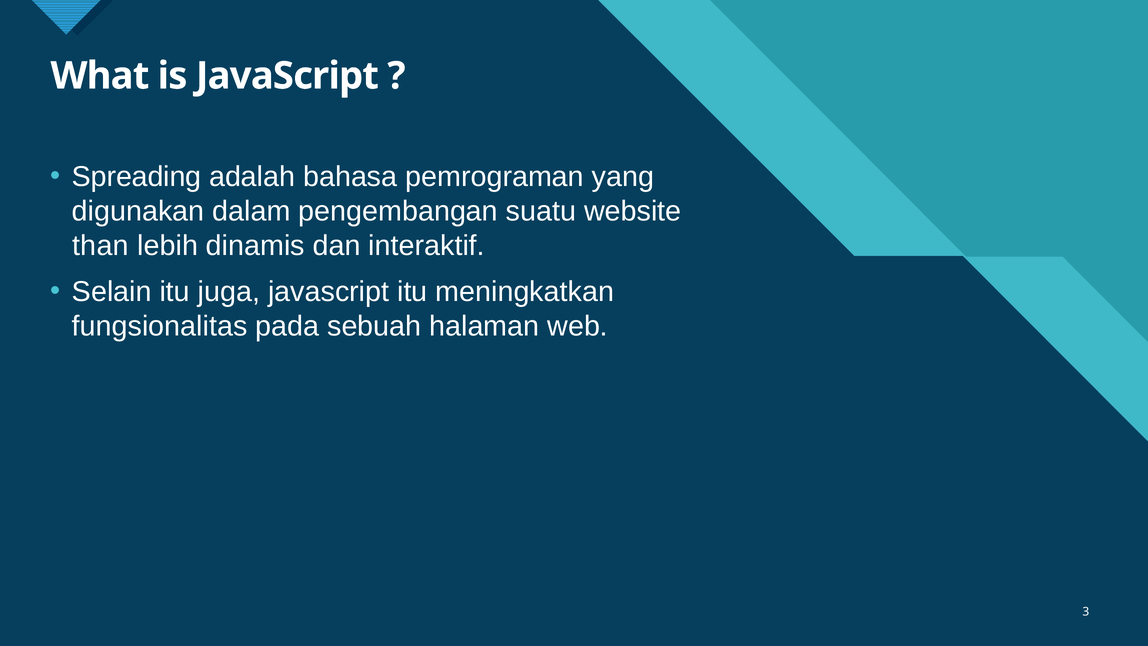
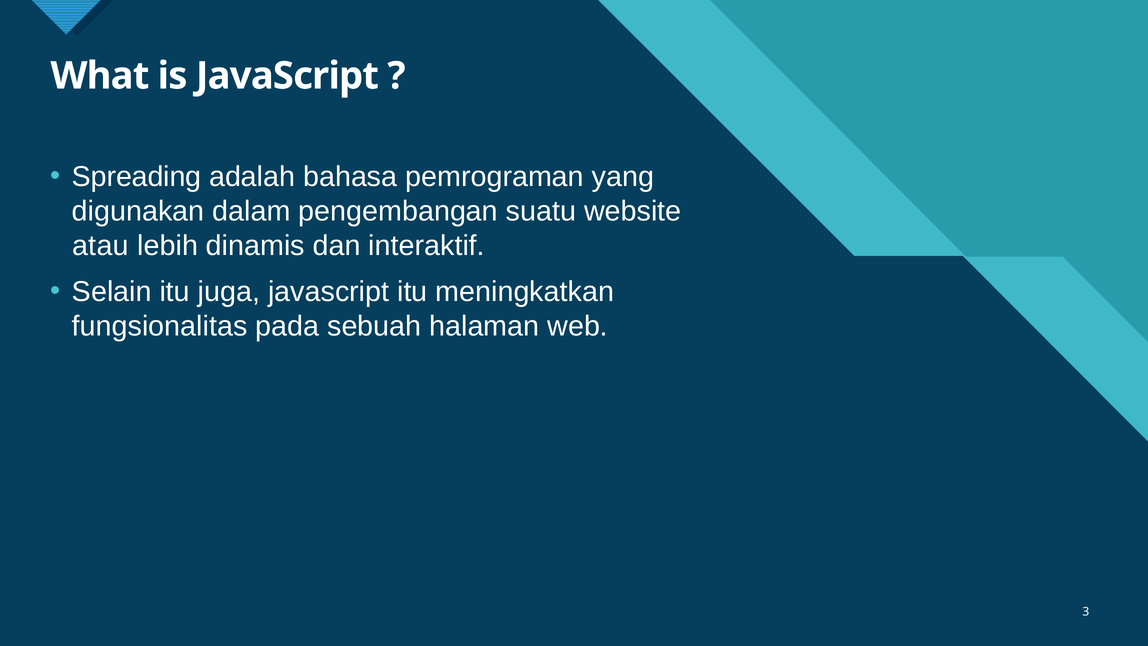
than: than -> atau
